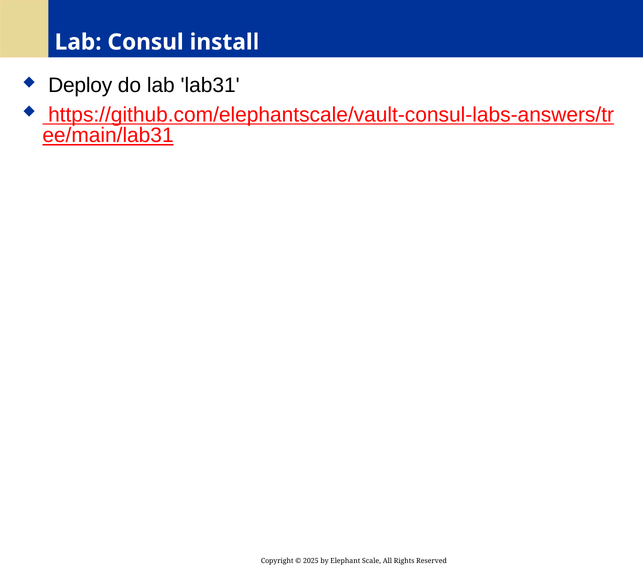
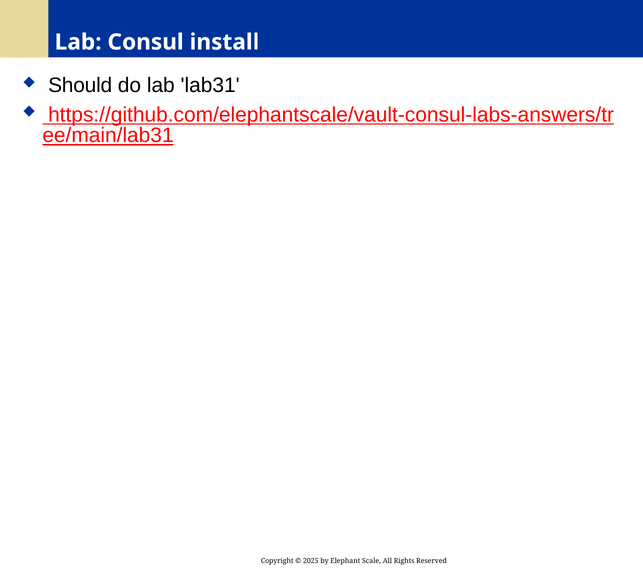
Deploy: Deploy -> Should
